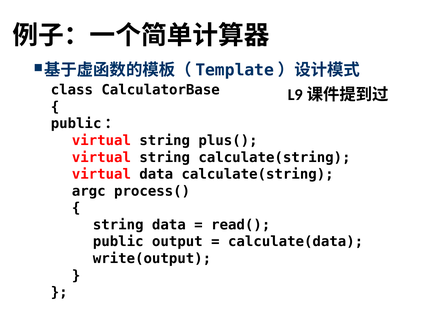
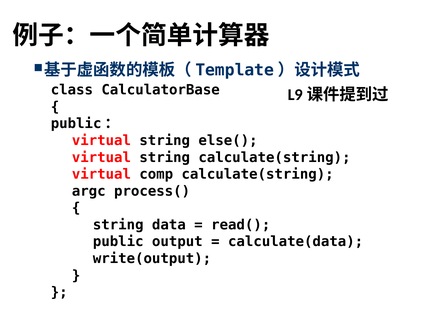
plus(: plus( -> else(
virtual data: data -> comp
